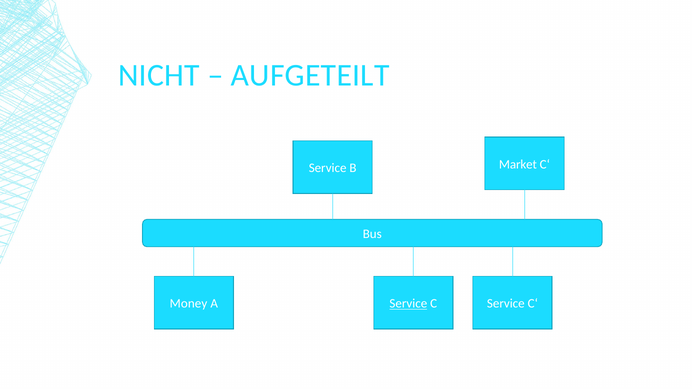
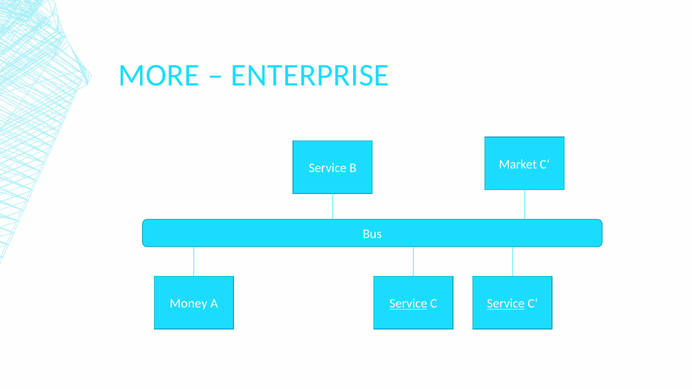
NICHT: NICHT -> MORE
AUFGETEILT: AUFGETEILT -> ENTERPRISE
Service at (506, 304) underline: none -> present
